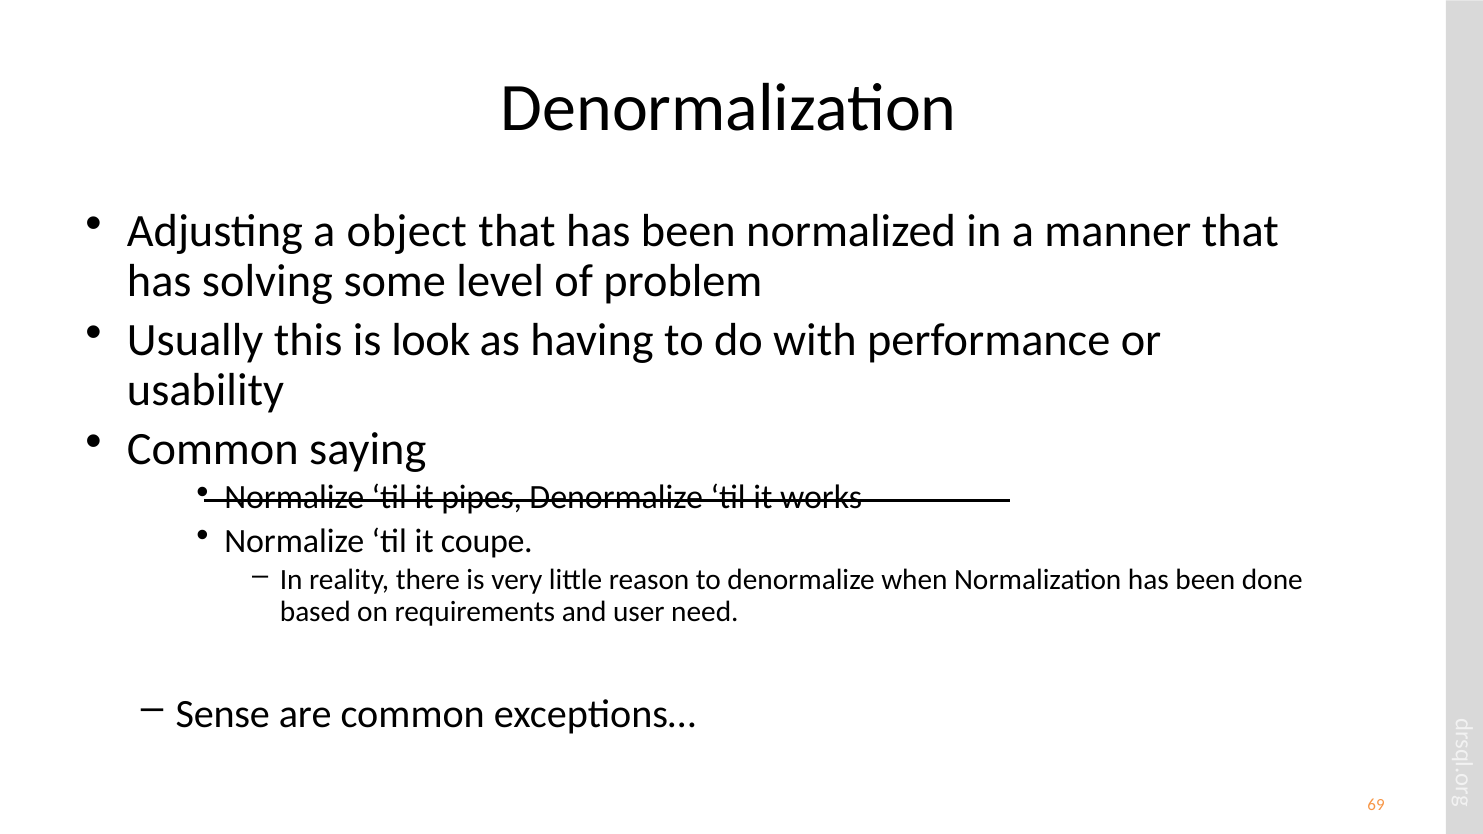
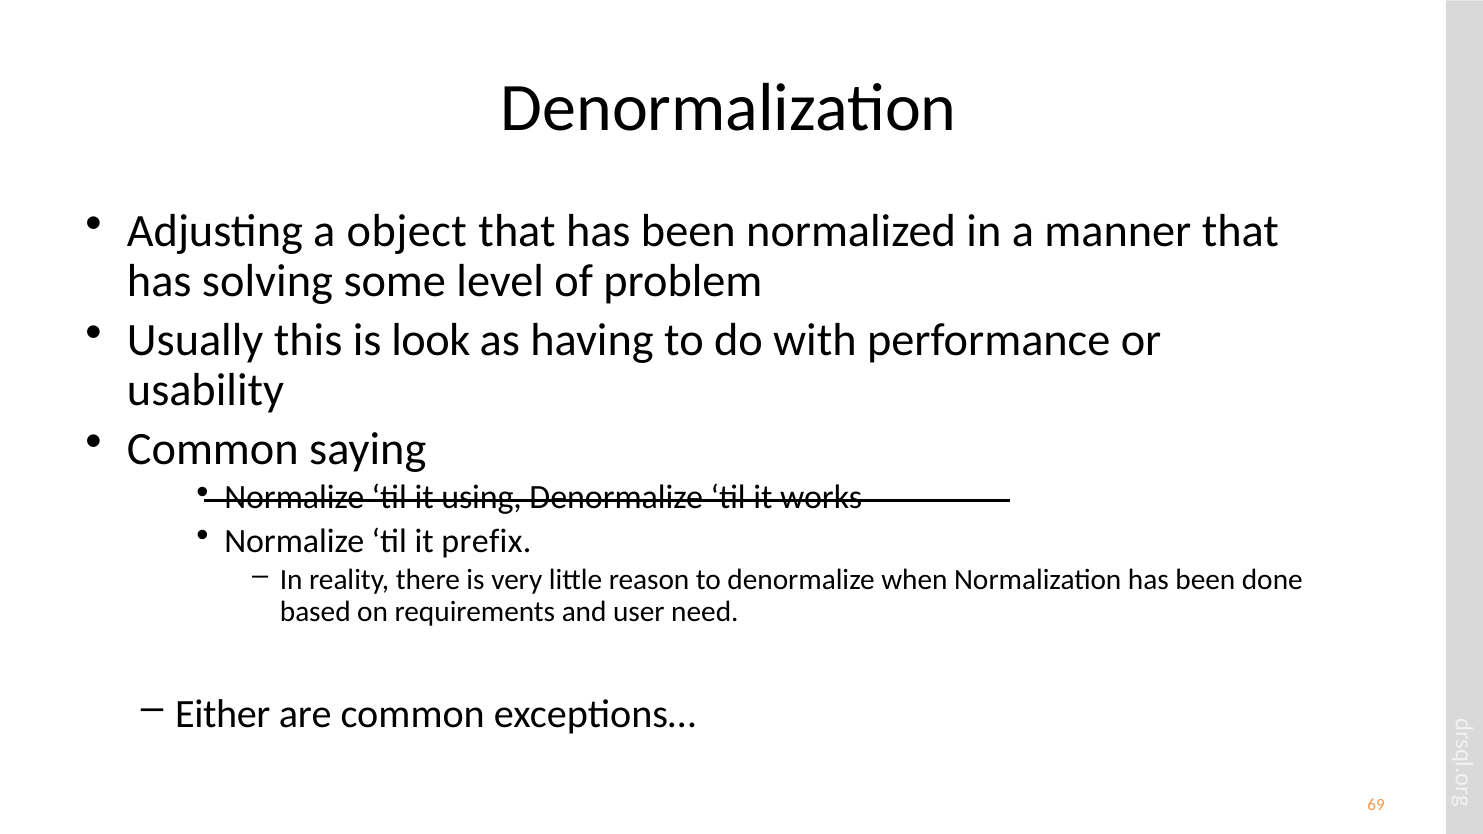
pipes: pipes -> using
coupe: coupe -> prefix
Sense: Sense -> Either
